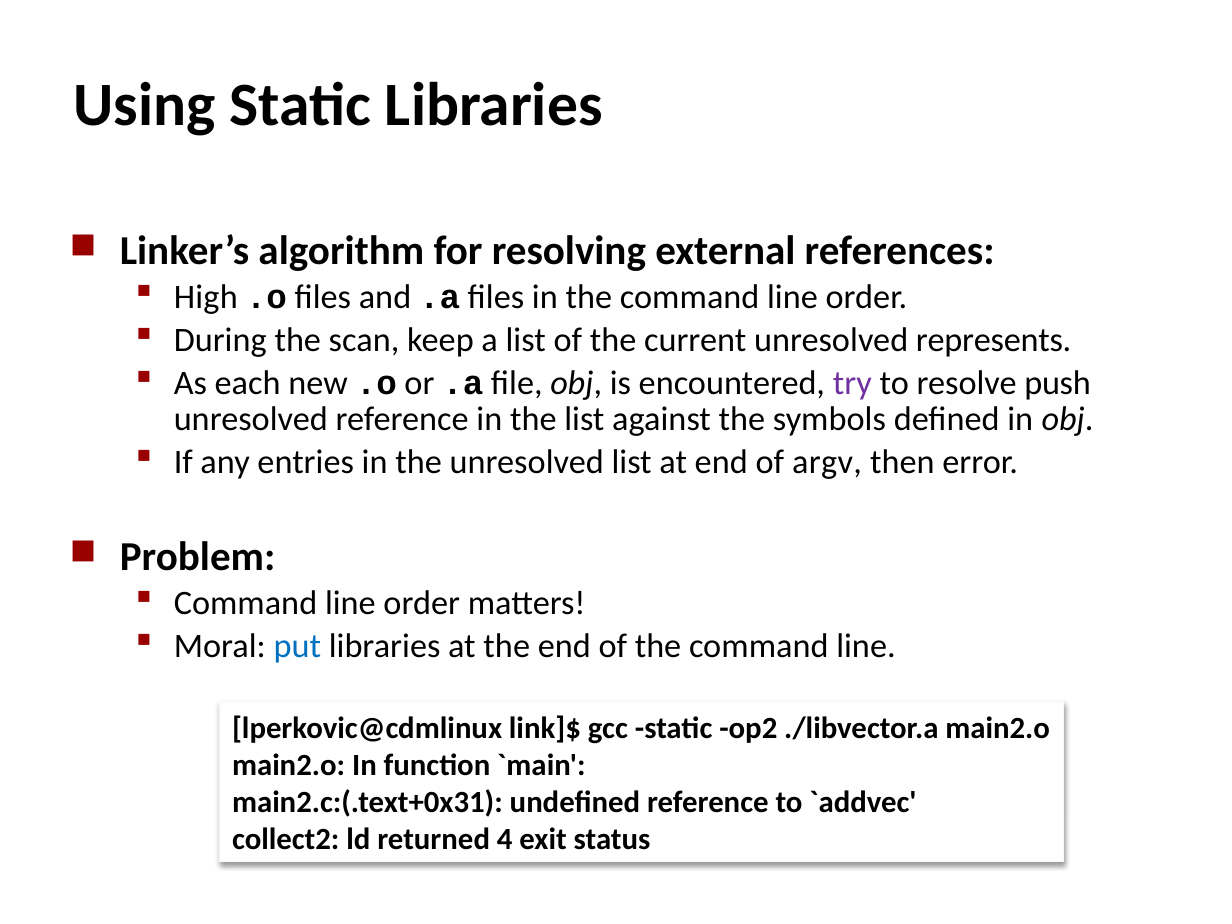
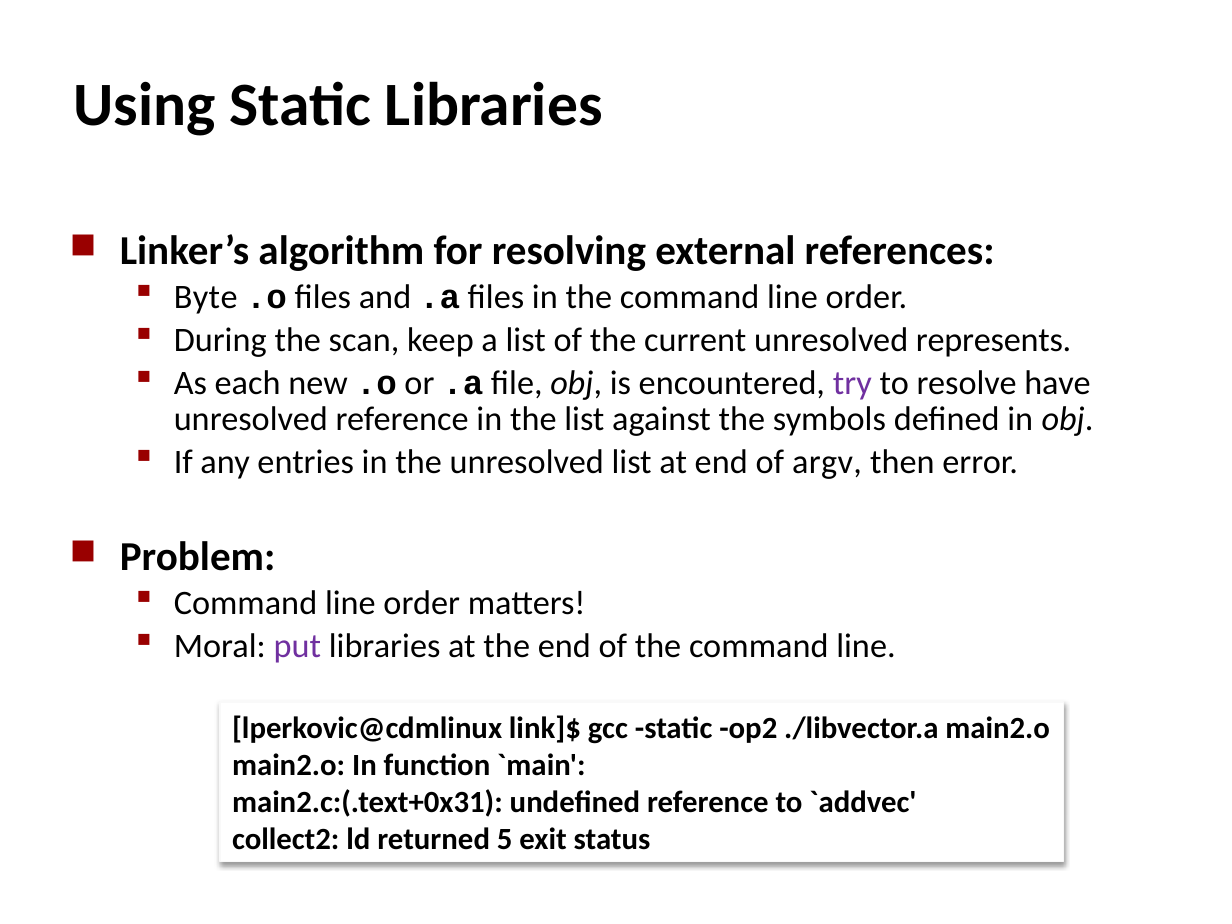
High: High -> Byte
push: push -> have
put colour: blue -> purple
4: 4 -> 5
